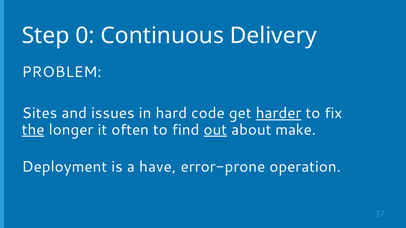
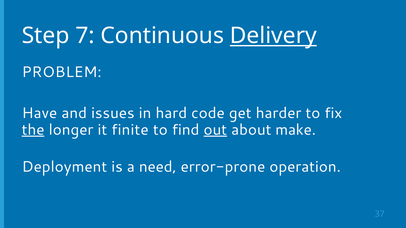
0: 0 -> 7
Delivery underline: none -> present
Sites: Sites -> Have
harder underline: present -> none
often: often -> finite
have: have -> need
